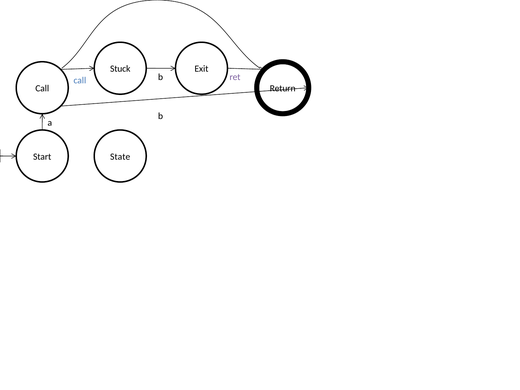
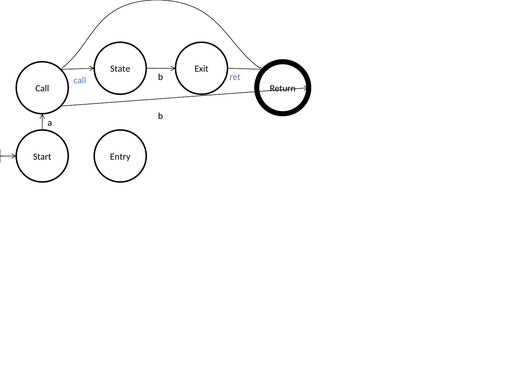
Stuck: Stuck -> State
State: State -> Entry
